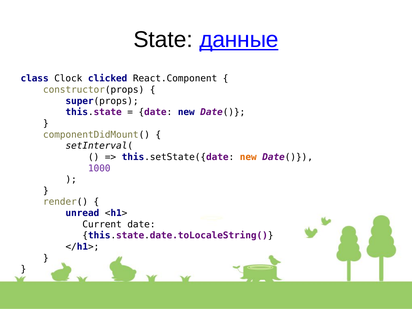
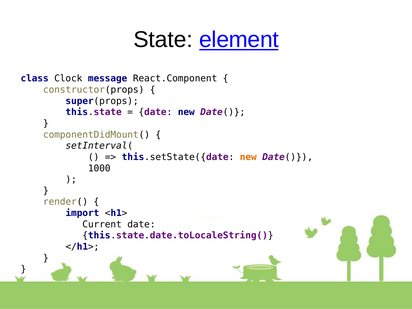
данные: данные -> element
clicked: clicked -> message
1000 colour: purple -> black
unread: unread -> import
